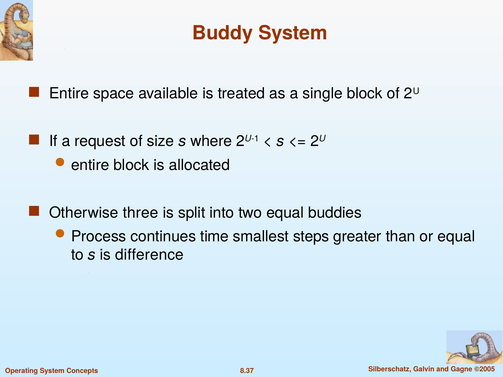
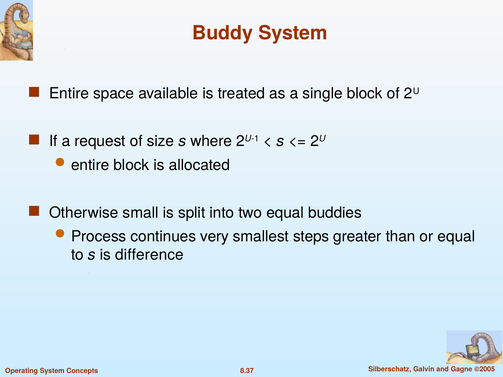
three: three -> small
time: time -> very
